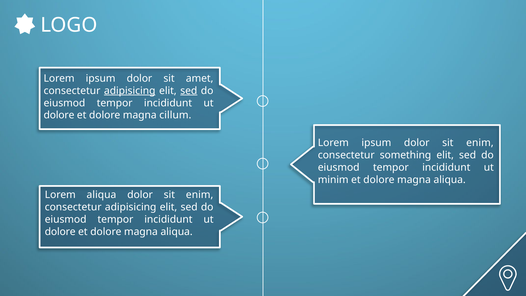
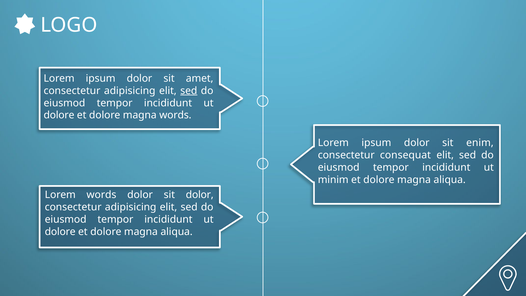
adipisicing at (130, 91) underline: present -> none
magna cillum: cillum -> words
something: something -> consequat
Lorem aliqua: aliqua -> words
enim at (200, 195): enim -> dolor
